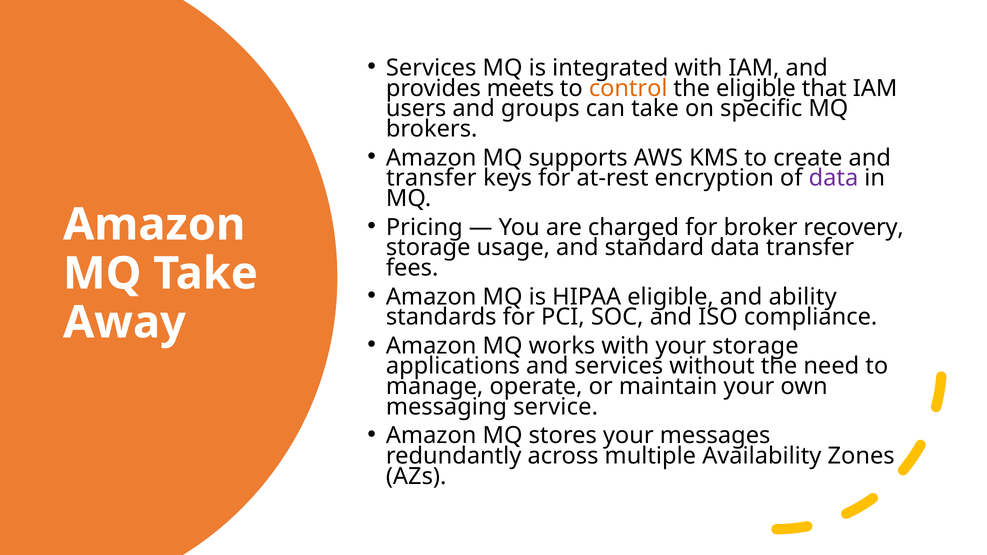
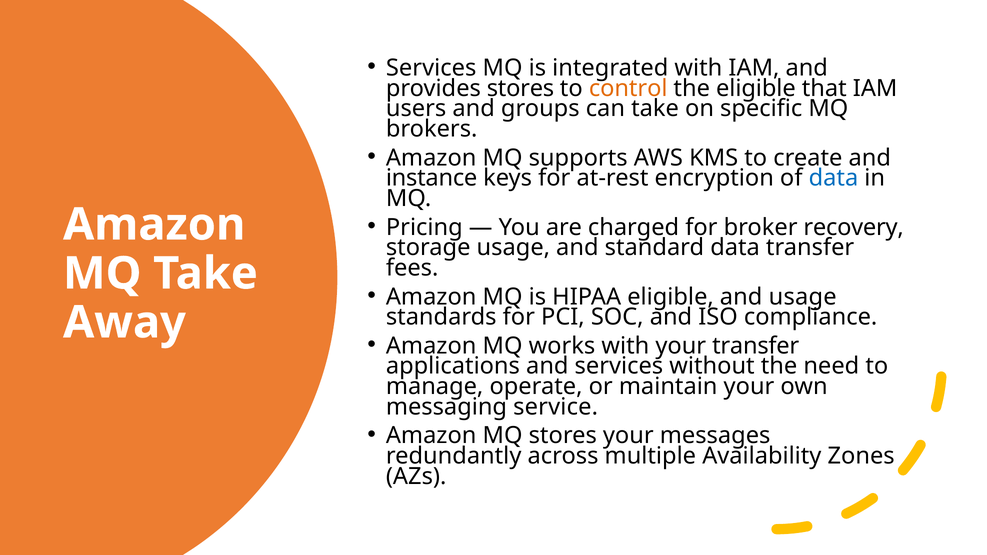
provides meets: meets -> stores
transfer at (431, 178): transfer -> instance
data at (833, 178) colour: purple -> blue
and ability: ability -> usage
your storage: storage -> transfer
